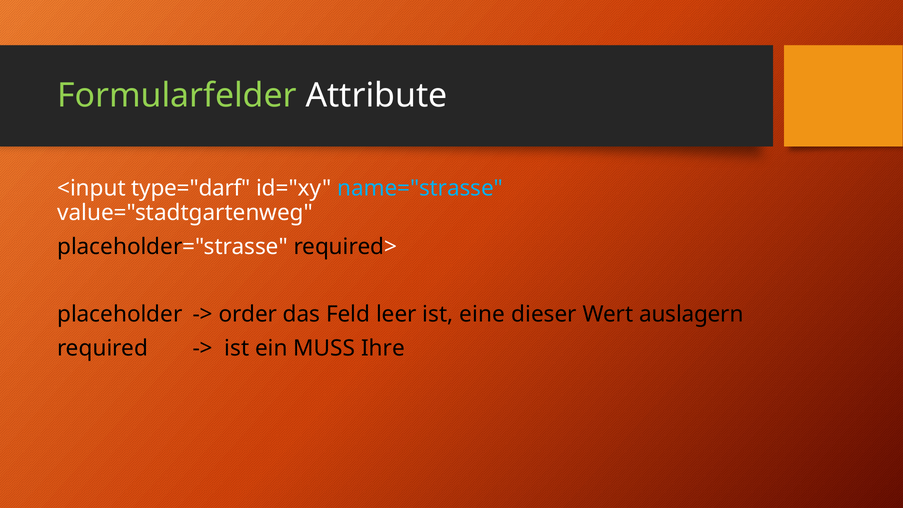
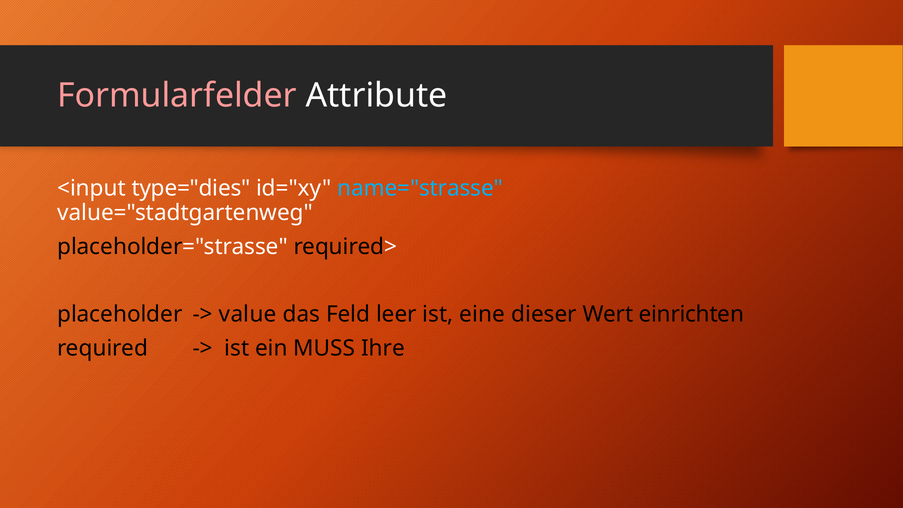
Formularfelder colour: light green -> pink
type="darf: type="darf -> type="dies
order: order -> value
auslagern: auslagern -> einrichten
